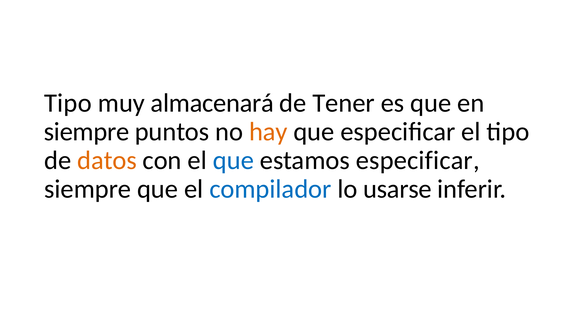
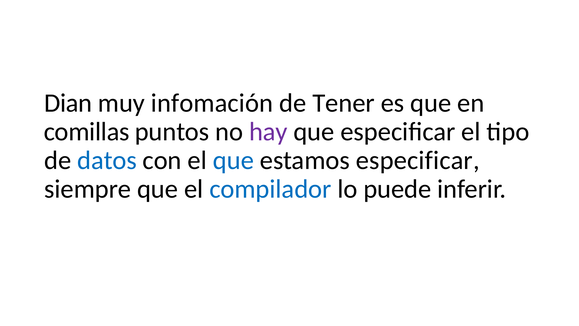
Tipo at (68, 103): Tipo -> Dian
almacenará: almacenará -> infomación
siempre at (87, 132): siempre -> comillas
hay colour: orange -> purple
datos colour: orange -> blue
usarse: usarse -> puede
